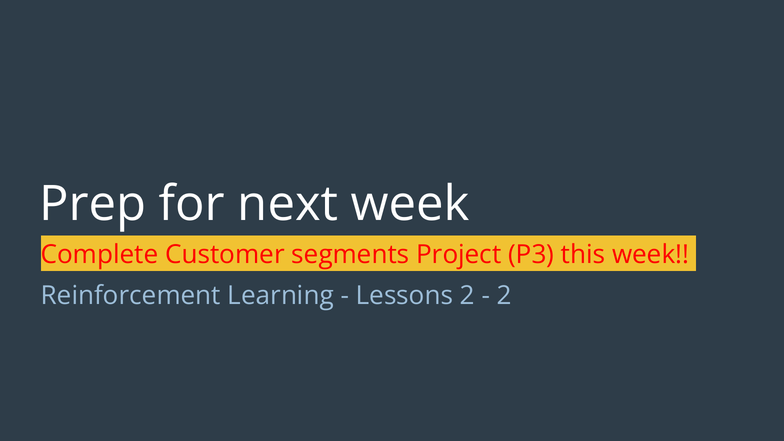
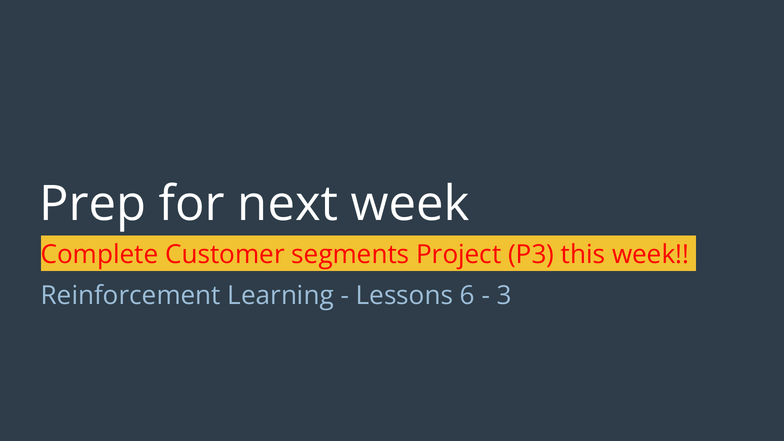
Lessons 2: 2 -> 6
2 at (504, 296): 2 -> 3
